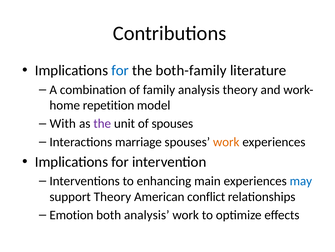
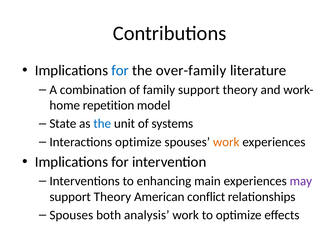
both-family: both-family -> over-family
family analysis: analysis -> support
With: With -> State
the at (102, 123) colour: purple -> blue
of spouses: spouses -> systems
Interactions marriage: marriage -> optimize
may colour: blue -> purple
Emotion at (71, 214): Emotion -> Spouses
